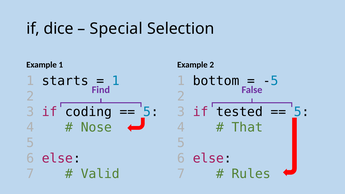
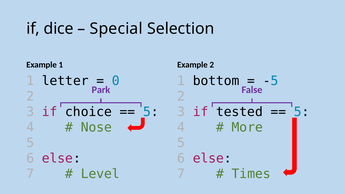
starts: starts -> letter
1 at (116, 81): 1 -> 0
Find: Find -> Park
coding: coding -> choice
That: That -> More
Valid: Valid -> Level
Rules: Rules -> Times
